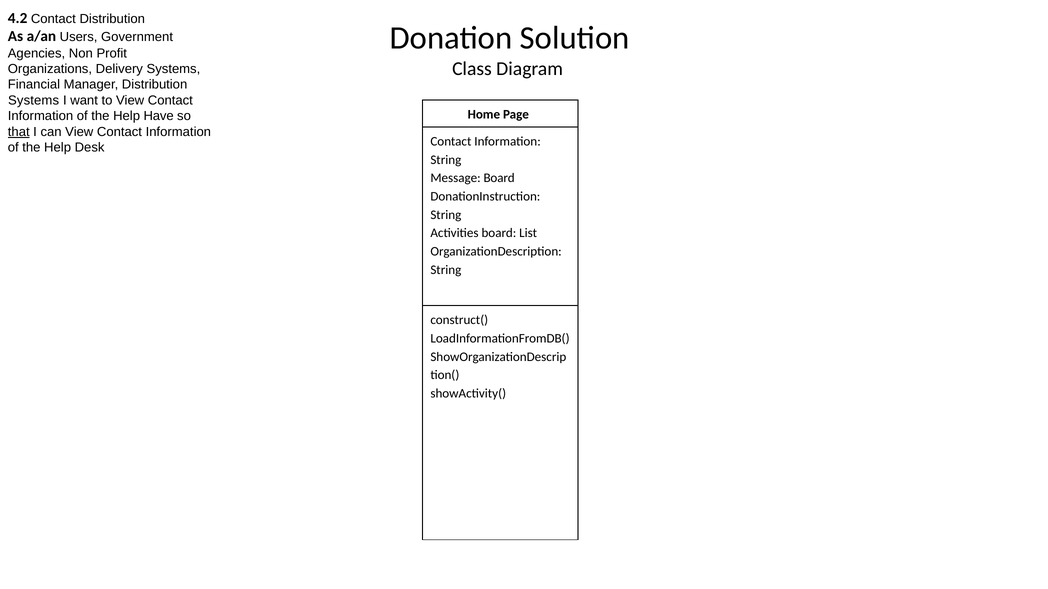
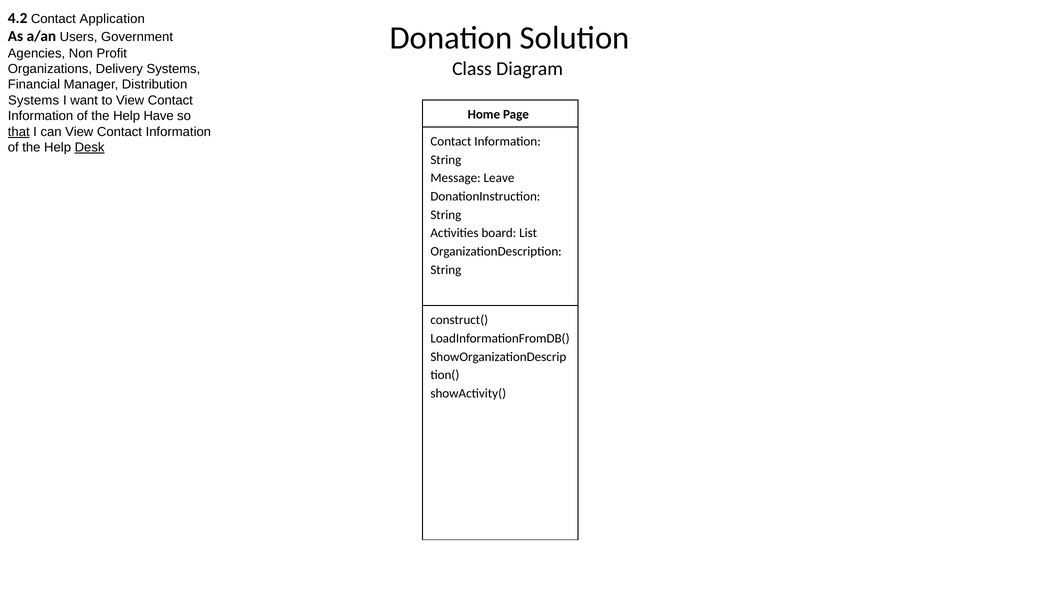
Contact Distribution: Distribution -> Application
Desk underline: none -> present
Message Board: Board -> Leave
